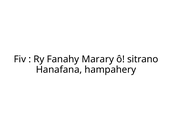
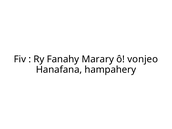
sitrano: sitrano -> vonjeo
